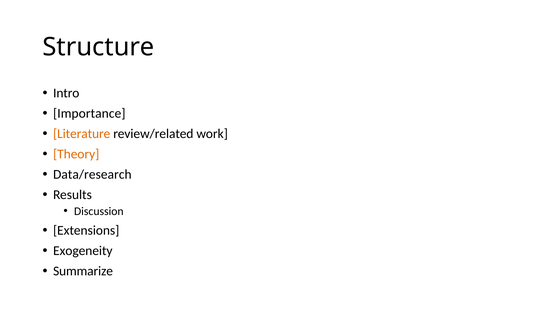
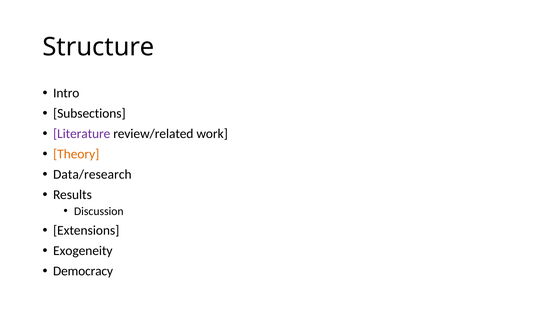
Importance: Importance -> Subsections
Literature colour: orange -> purple
Summarize: Summarize -> Democracy
